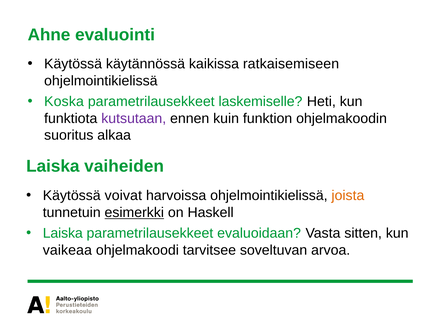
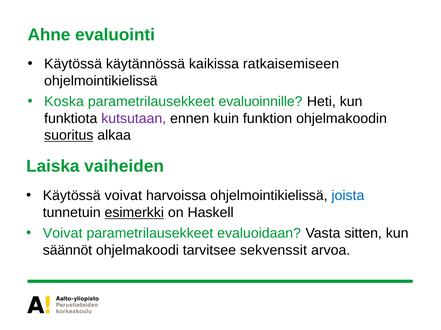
laskemiselle: laskemiselle -> evaluoinnille
suoritus underline: none -> present
joista colour: orange -> blue
Laiska at (63, 234): Laiska -> Voivat
vaikeaa: vaikeaa -> säännöt
soveltuvan: soveltuvan -> sekvenssit
